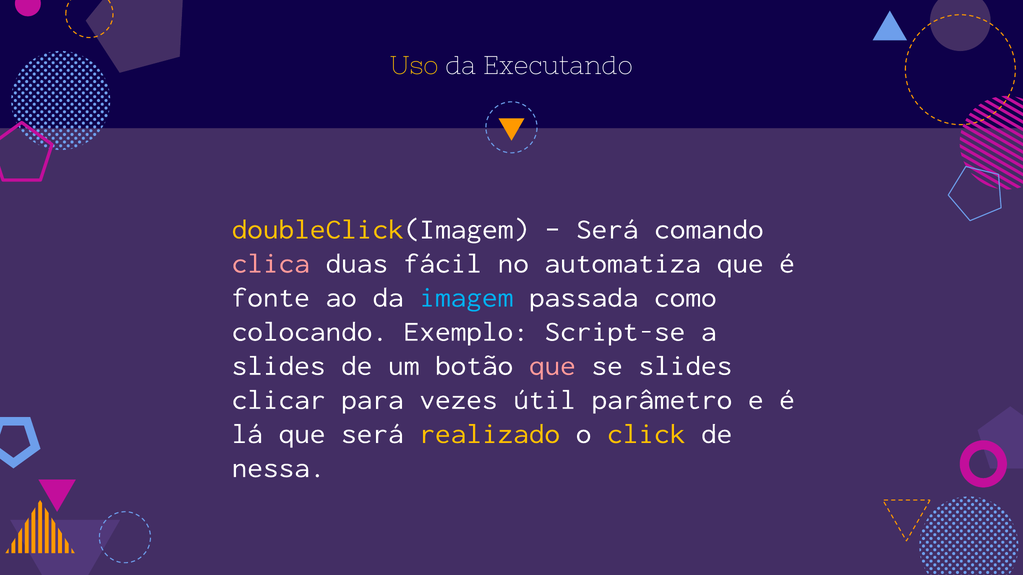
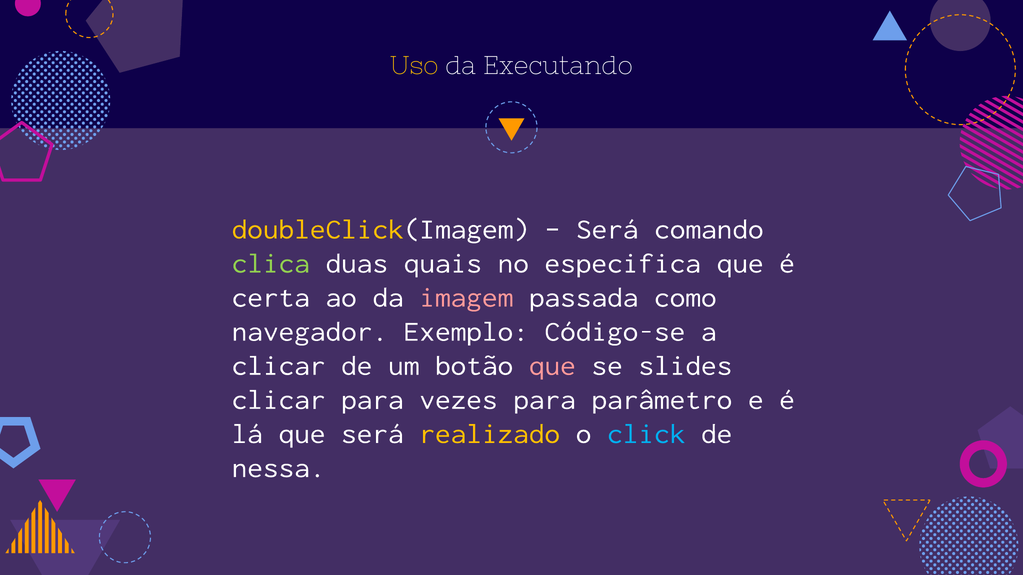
clica colour: pink -> light green
fácil: fácil -> quais
automatiza: automatiza -> especifica
fonte: fonte -> certa
imagem colour: light blue -> pink
colocando: colocando -> navegador
Script-se: Script-se -> Código-se
slides at (279, 366): slides -> clicar
vezes útil: útil -> para
click colour: yellow -> light blue
